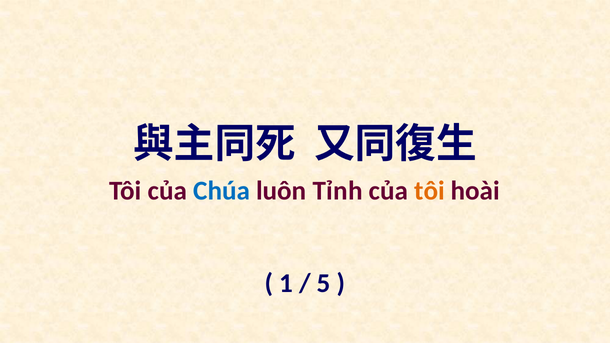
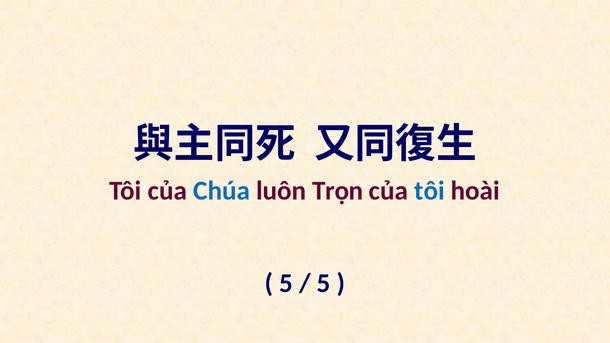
Tỉnh: Tỉnh -> Trọn
tôi at (430, 191) colour: orange -> blue
1 at (286, 283): 1 -> 5
